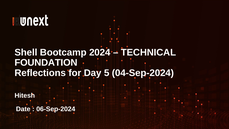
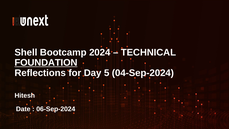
FOUNDATION underline: none -> present
